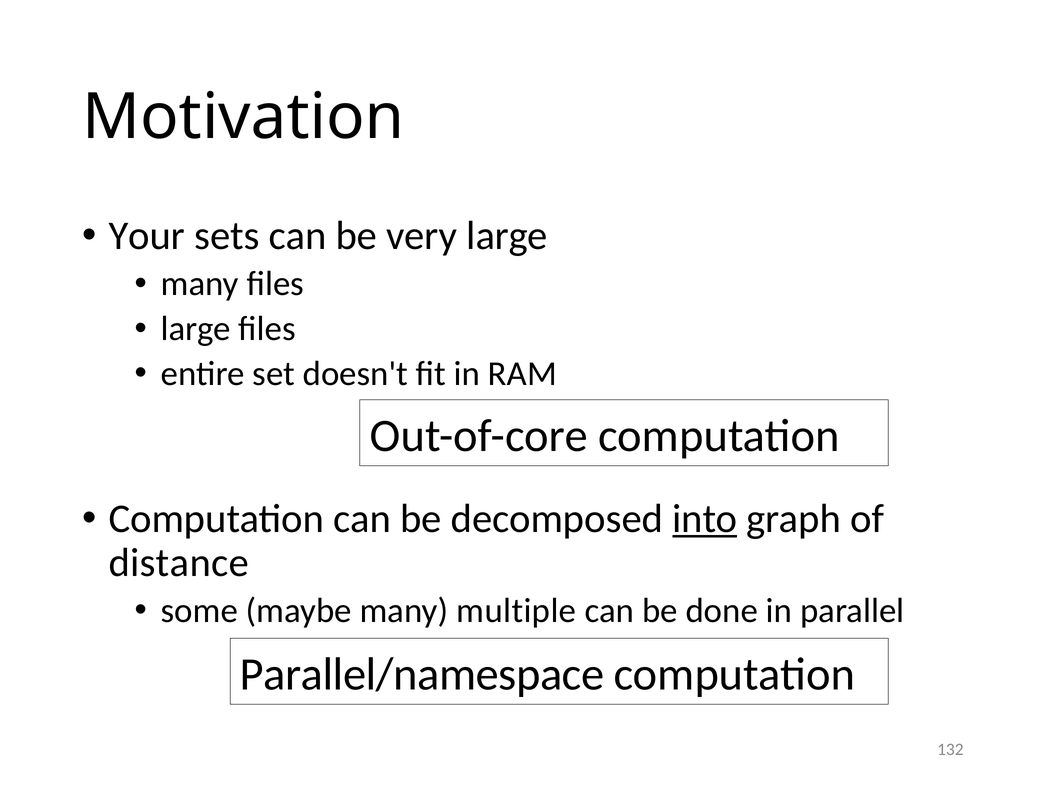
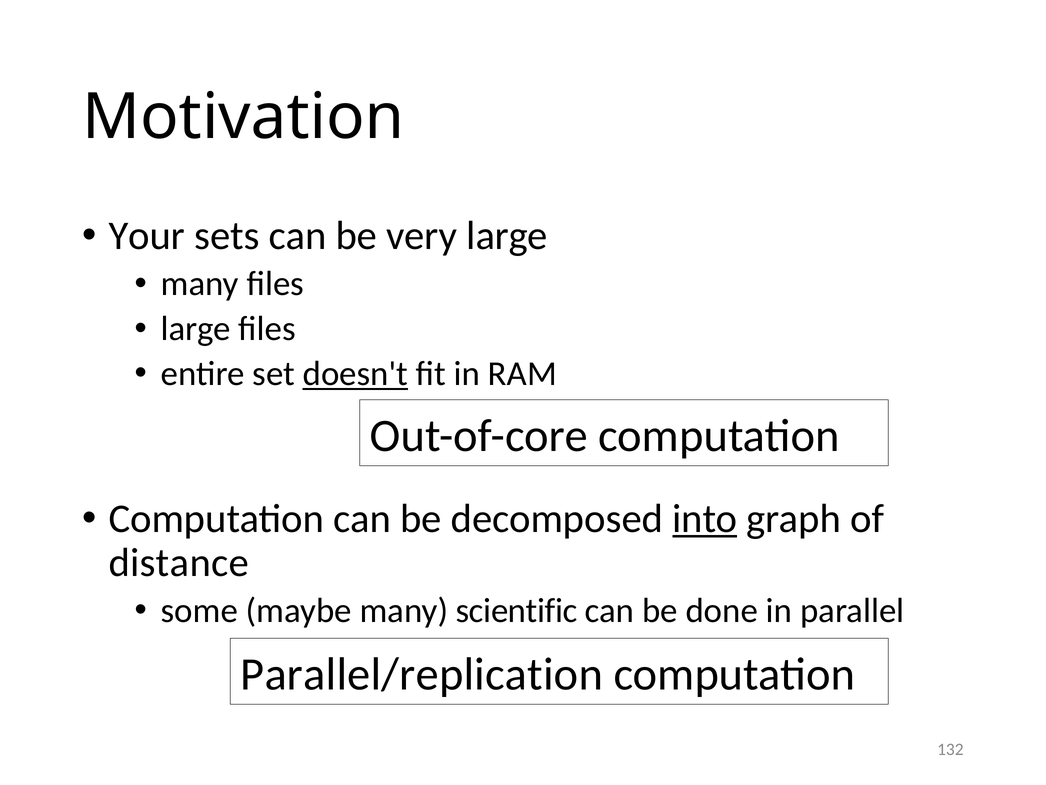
doesn't underline: none -> present
multiple: multiple -> scientific
Parallel/namespace: Parallel/namespace -> Parallel/replication
